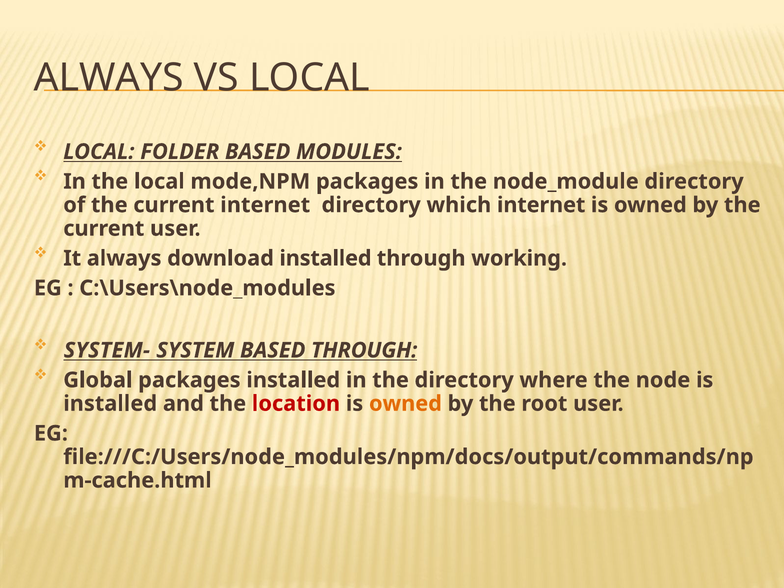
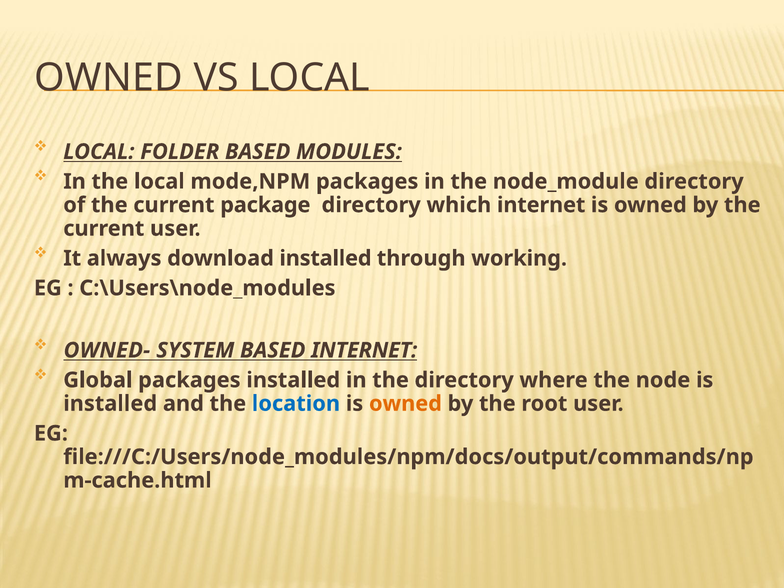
ALWAYS at (109, 78): ALWAYS -> OWNED
current internet: internet -> package
SYSTEM-: SYSTEM- -> OWNED-
BASED THROUGH: THROUGH -> INTERNET
location colour: red -> blue
